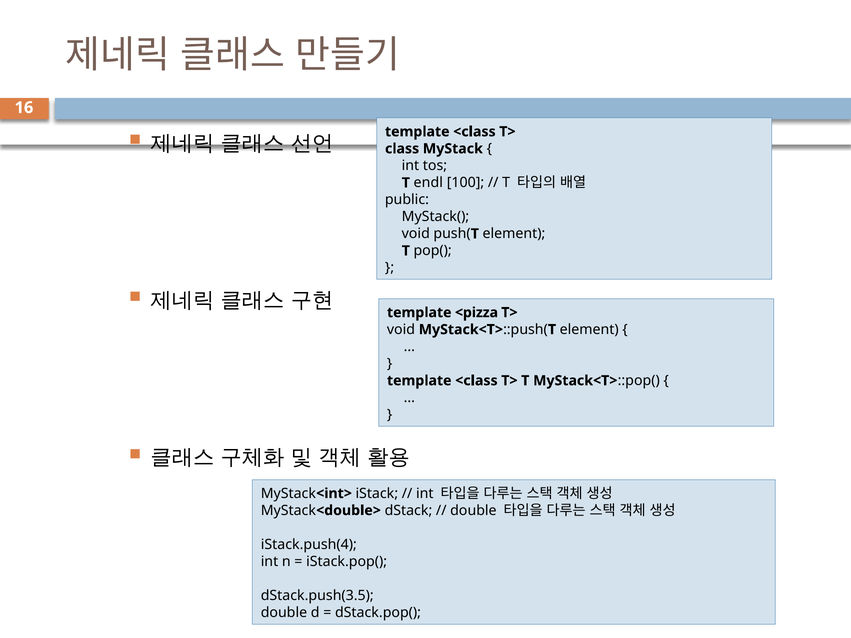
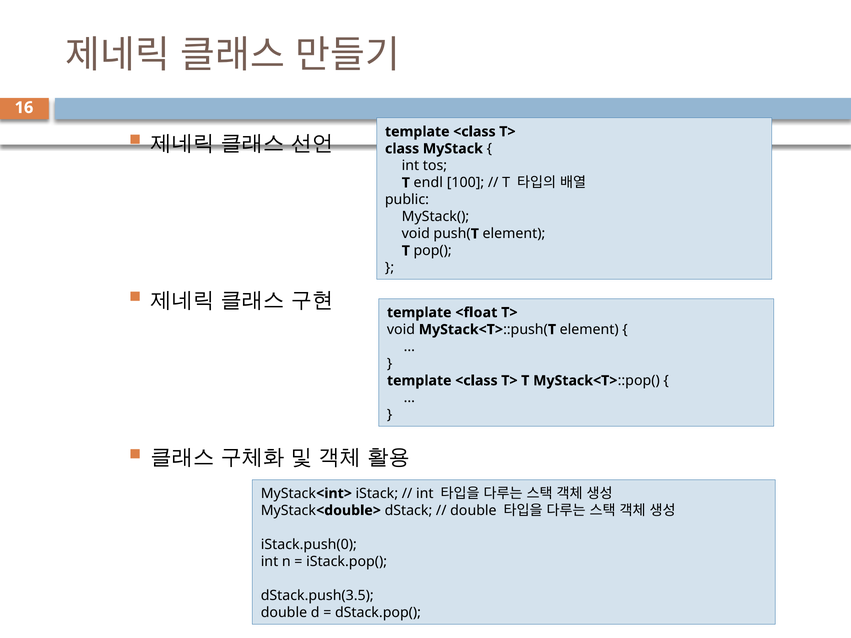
<pizza: <pizza -> <float
iStack.push(4: iStack.push(4 -> iStack.push(0
